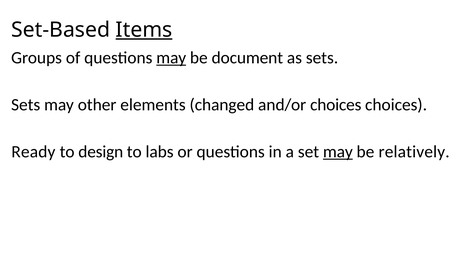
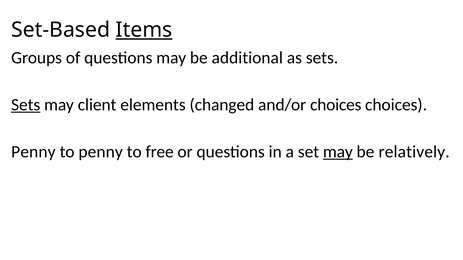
may at (171, 58) underline: present -> none
document: document -> additional
Sets at (26, 105) underline: none -> present
other: other -> client
Ready at (33, 152): Ready -> Penny
to design: design -> penny
labs: labs -> free
